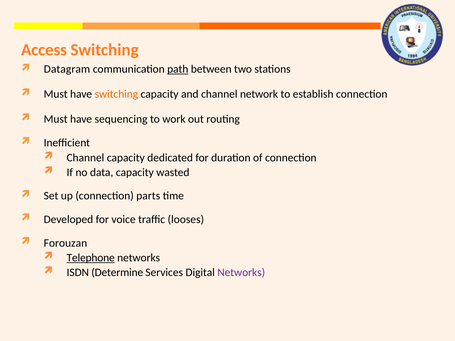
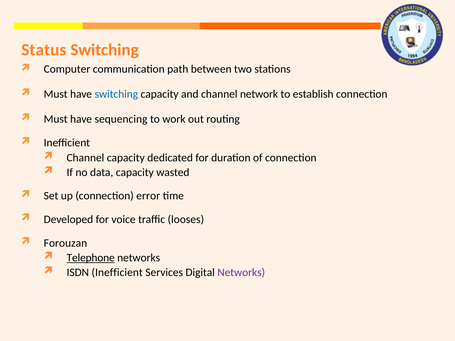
Access: Access -> Status
Datagram: Datagram -> Computer
path underline: present -> none
switching at (116, 94) colour: orange -> blue
parts: parts -> error
ISDN Determine: Determine -> Inefficient
